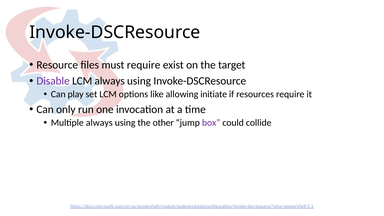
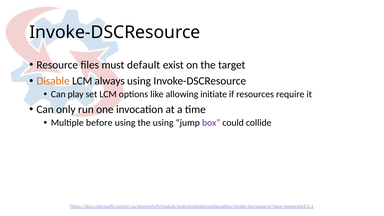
must require: require -> default
Disable colour: purple -> orange
Multiple always: always -> before
the other: other -> using
